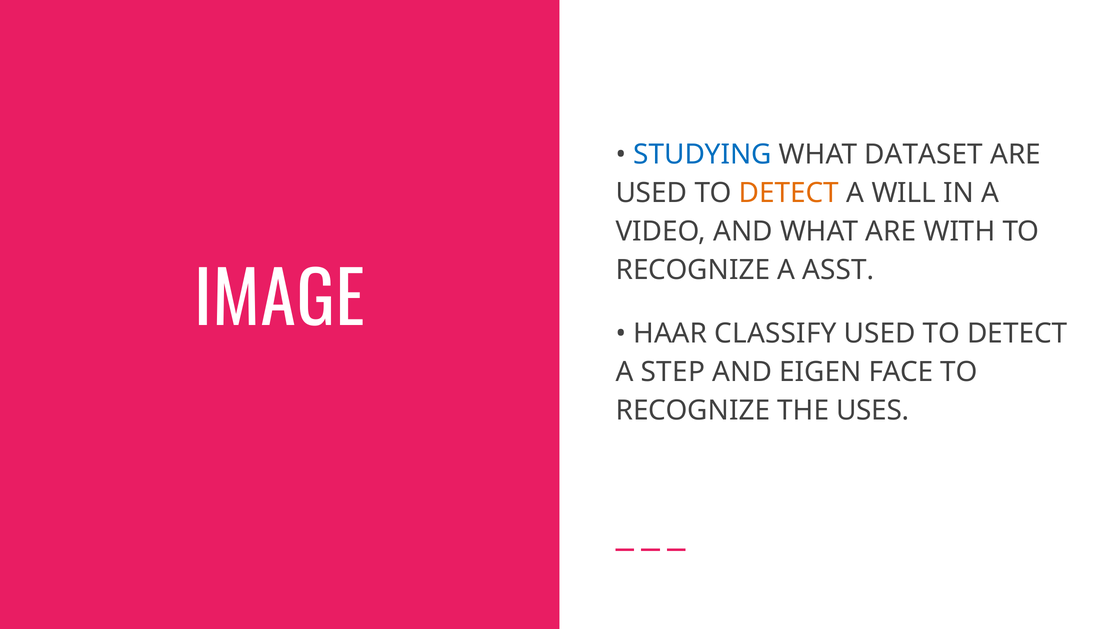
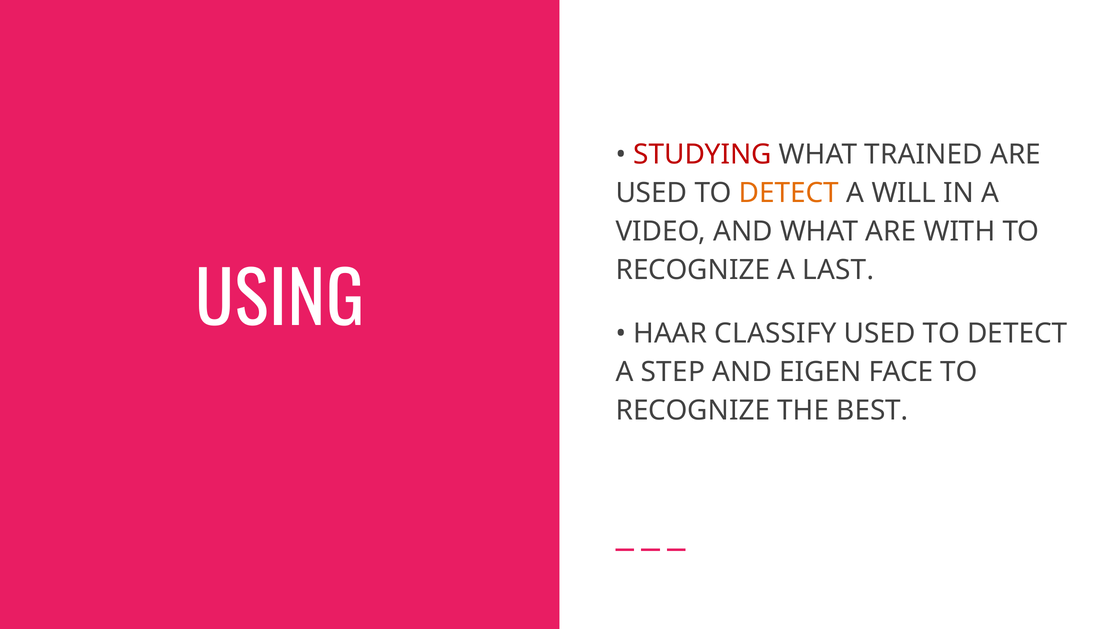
STUDYING colour: blue -> red
DATASET: DATASET -> TRAINED
ASST: ASST -> LAST
IMAGE: IMAGE -> USING
USES: USES -> BEST
